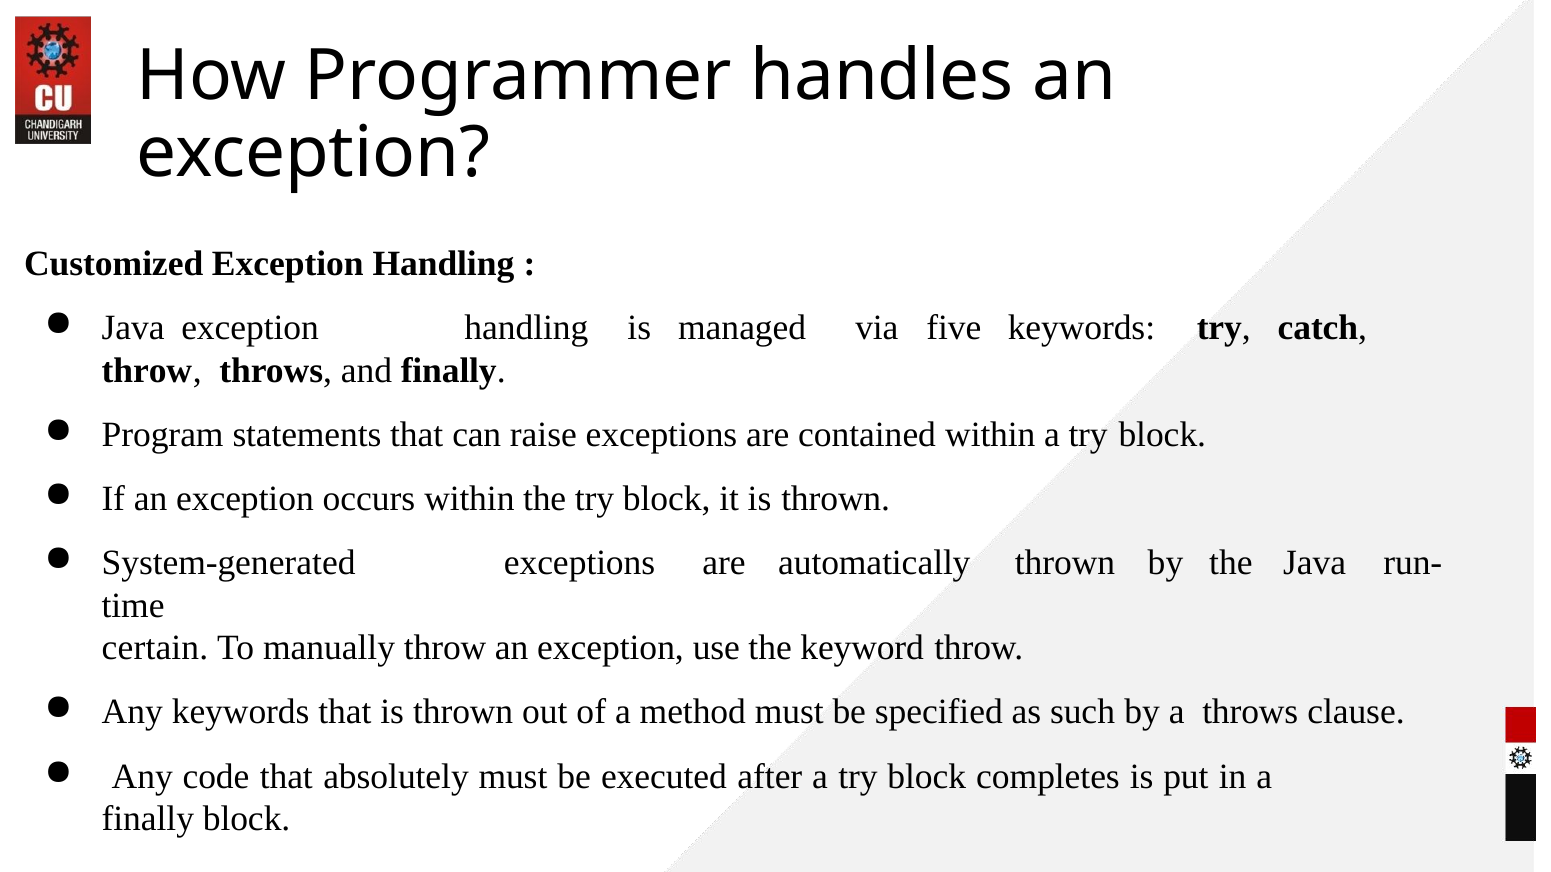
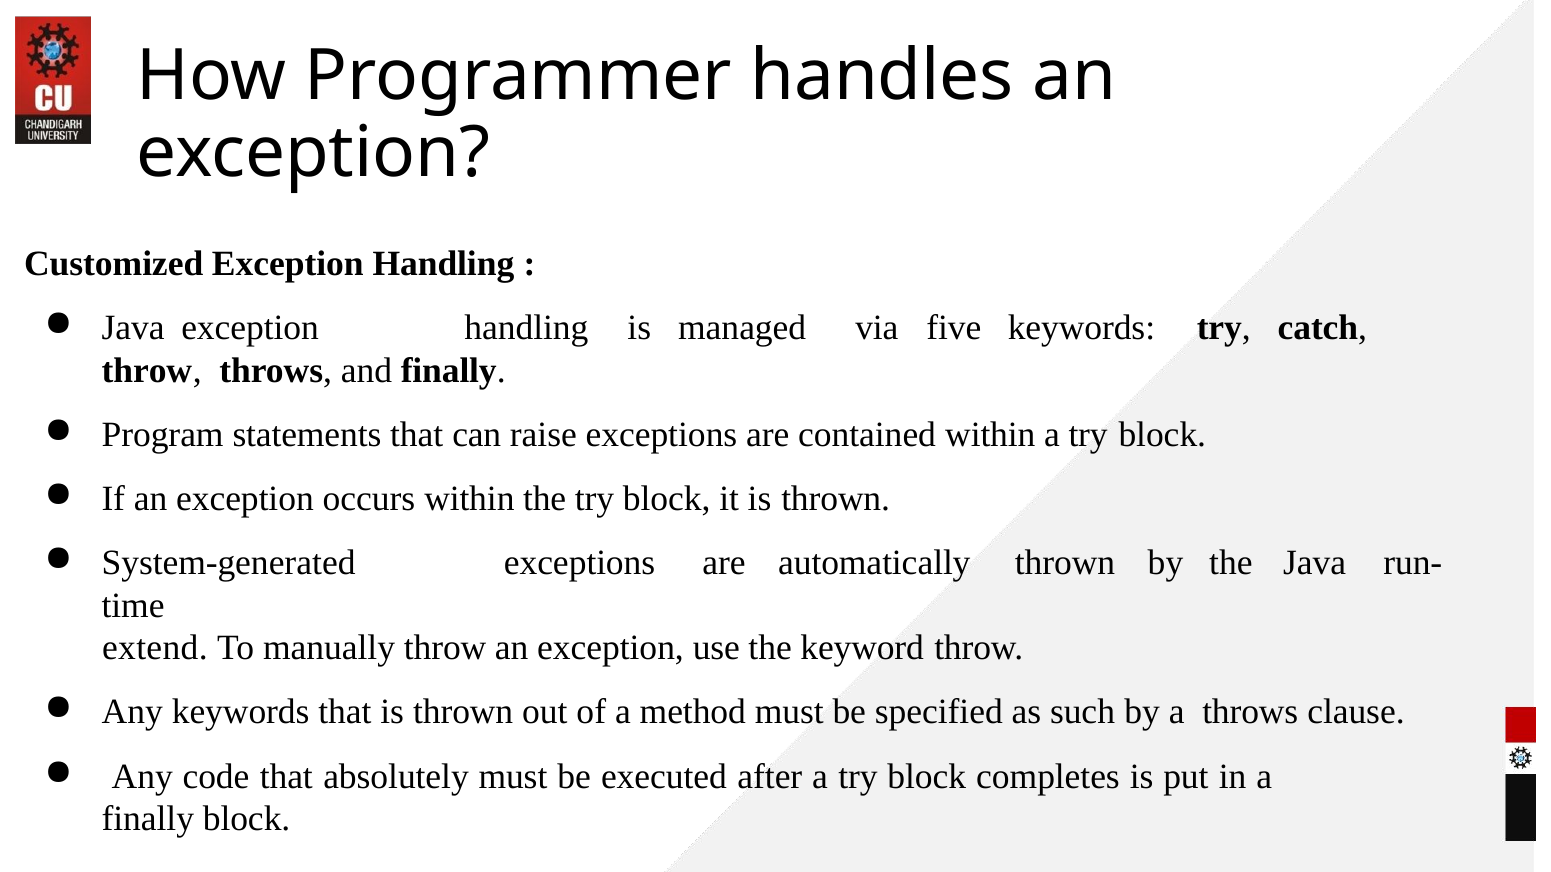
certain: certain -> extend
